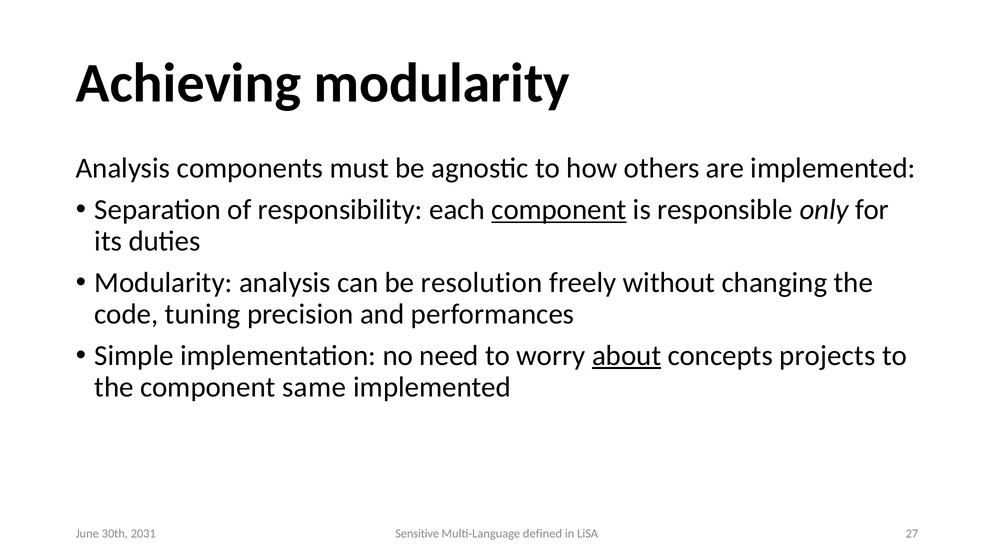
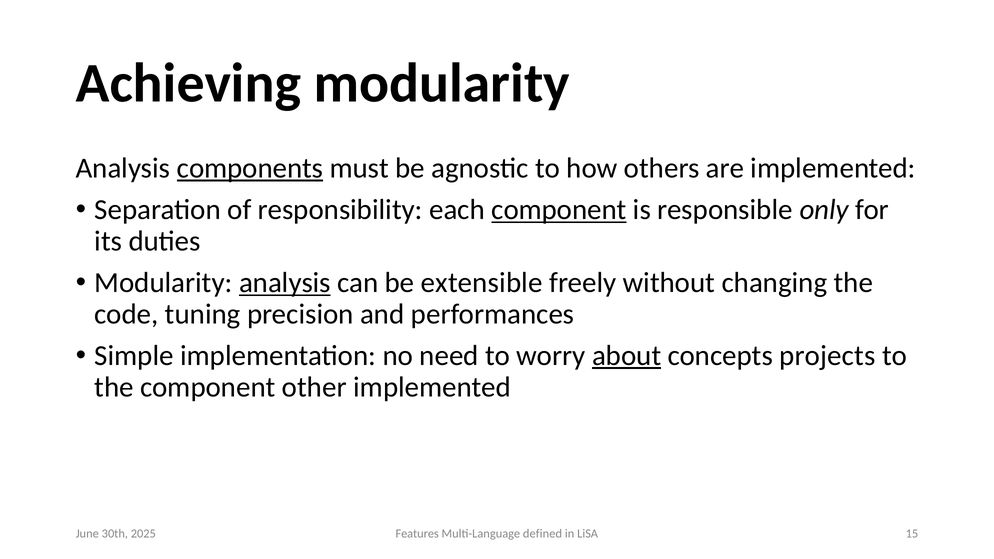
components underline: none -> present
analysis at (285, 283) underline: none -> present
resolution: resolution -> extensible
same: same -> other
Sensitive: Sensitive -> Features
27: 27 -> 15
2031: 2031 -> 2025
